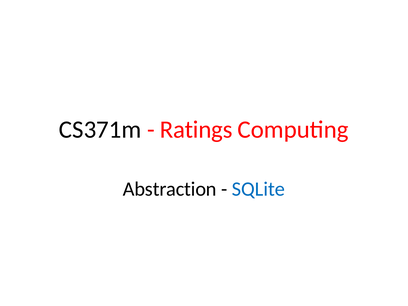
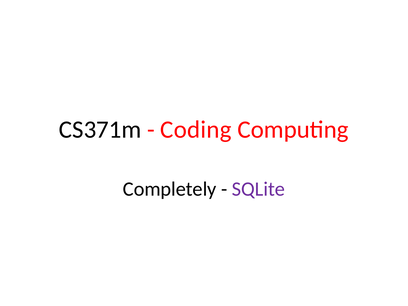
Ratings: Ratings -> Coding
Abstraction: Abstraction -> Completely
SQLite colour: blue -> purple
